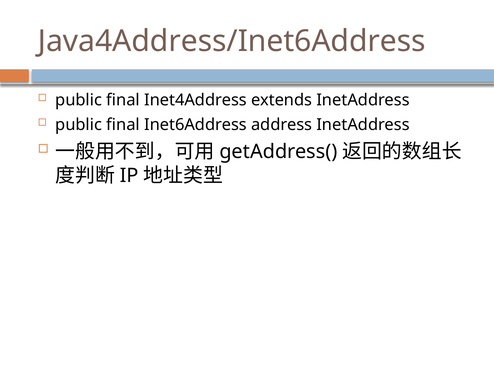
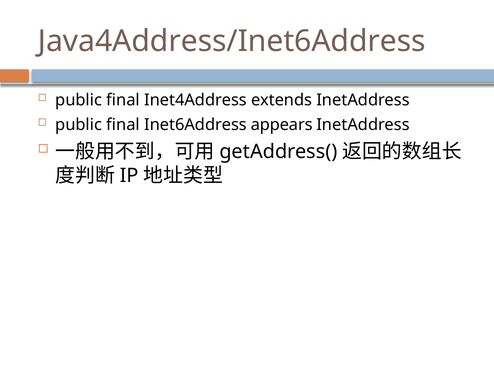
address: address -> appears
